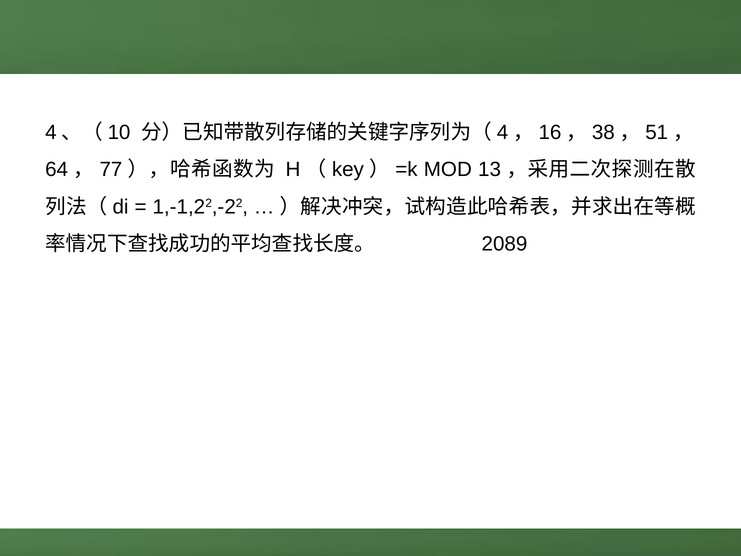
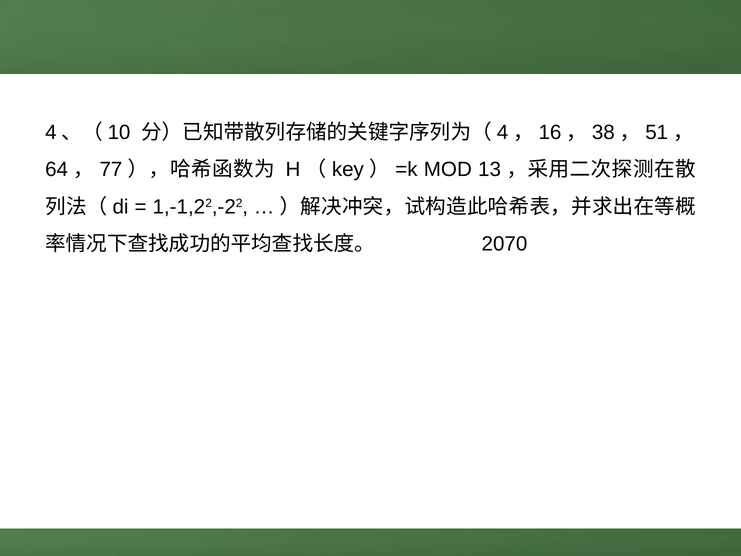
2089: 2089 -> 2070
